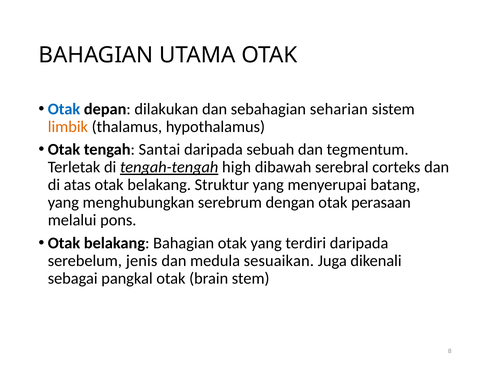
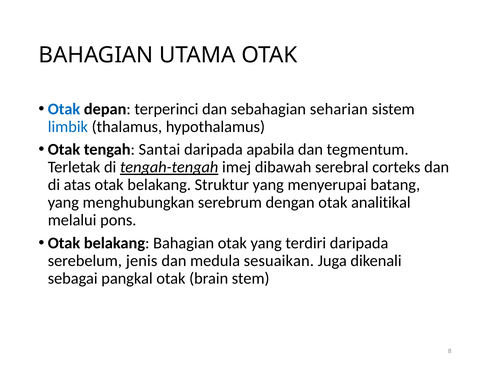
dilakukan: dilakukan -> terperinci
limbik colour: orange -> blue
sebuah: sebuah -> apabila
high: high -> imej
perasaan: perasaan -> analitikal
